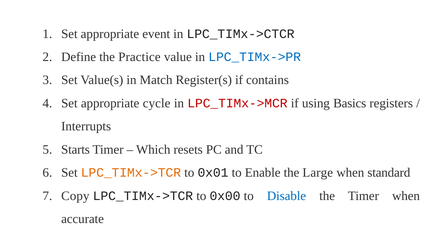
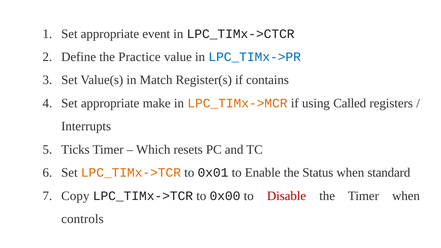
cycle: cycle -> make
LPC_TIMx->MCR colour: red -> orange
Basics: Basics -> Called
Starts: Starts -> Ticks
Large: Large -> Status
Disable colour: blue -> red
accurate: accurate -> controls
